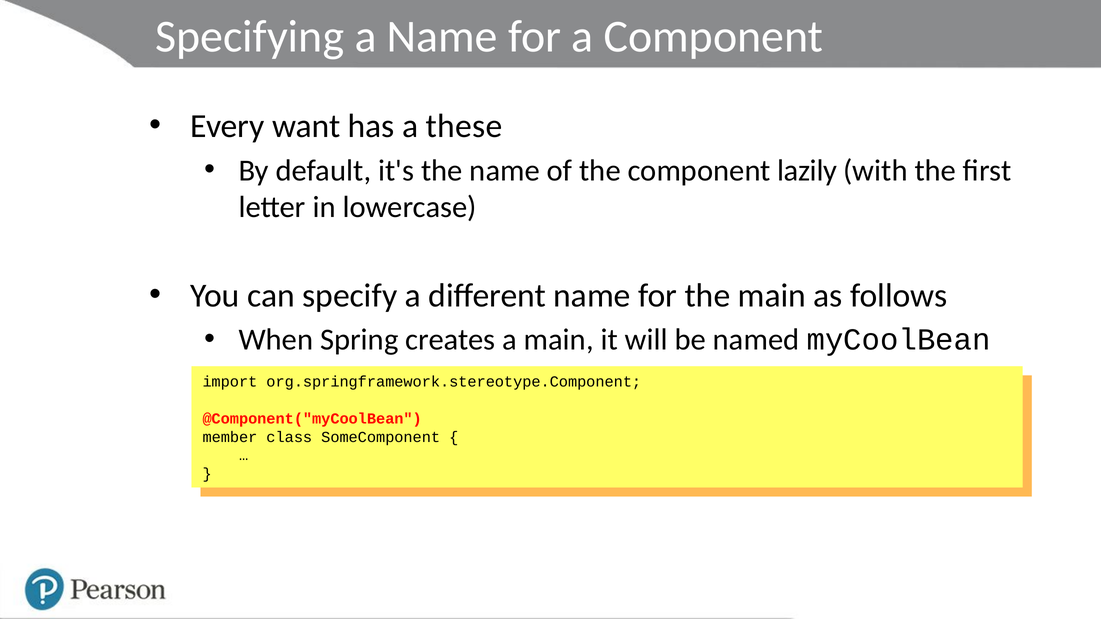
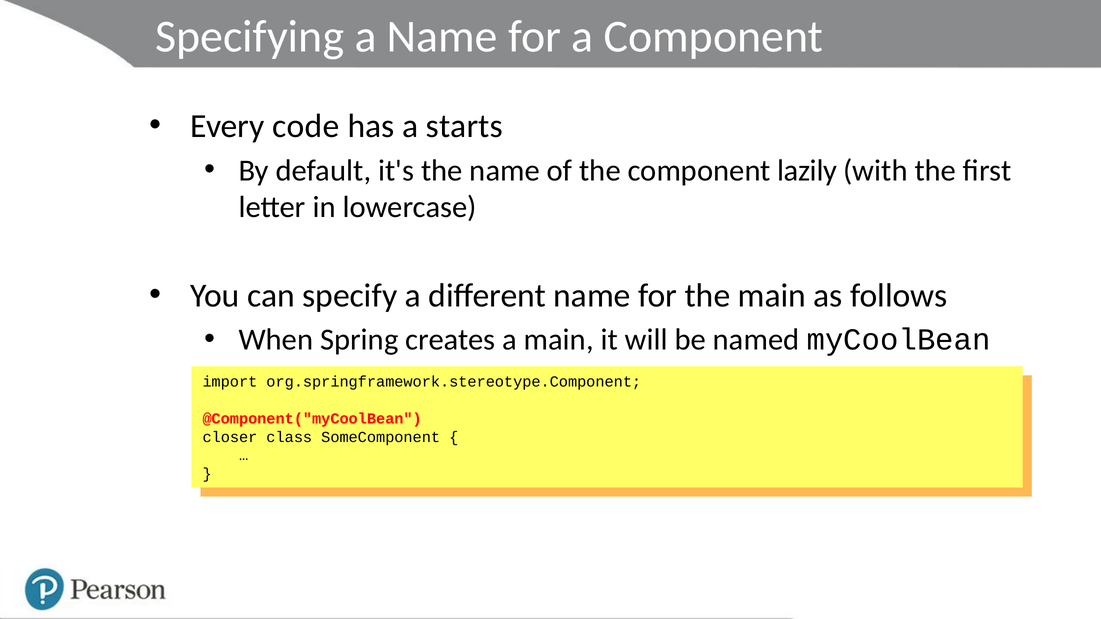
want: want -> code
these: these -> starts
member: member -> closer
